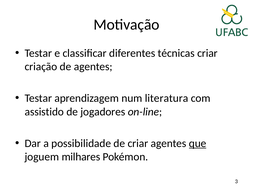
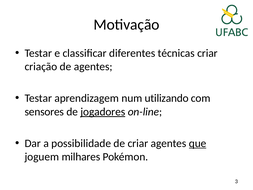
literatura: literatura -> utilizando
assistido: assistido -> sensores
jogadores underline: none -> present
